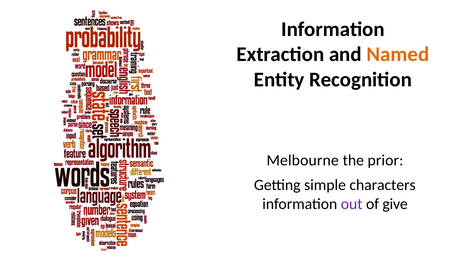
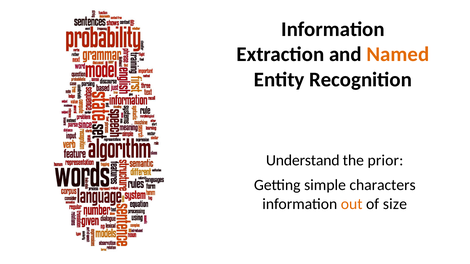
Melbourne: Melbourne -> Understand
out colour: purple -> orange
give: give -> size
